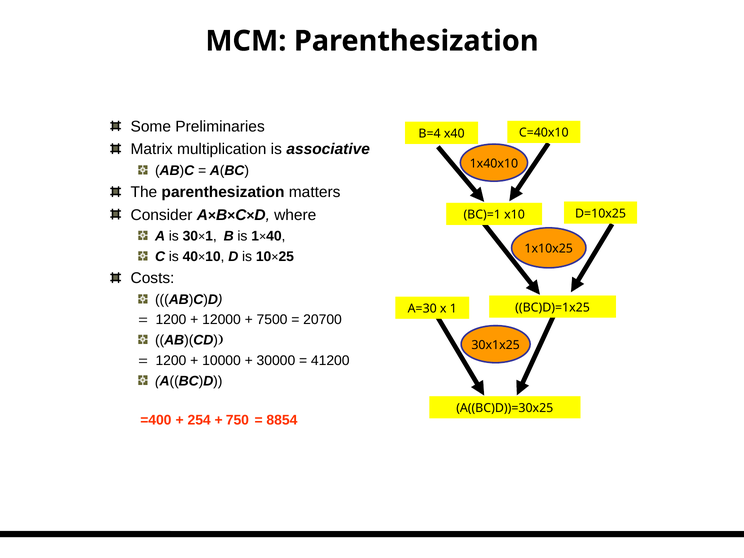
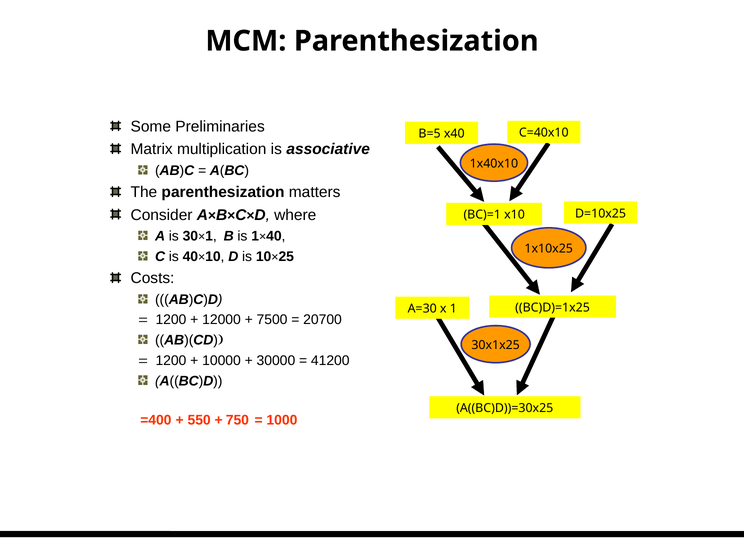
B=4: B=4 -> B=5
254: 254 -> 550
8854: 8854 -> 1000
